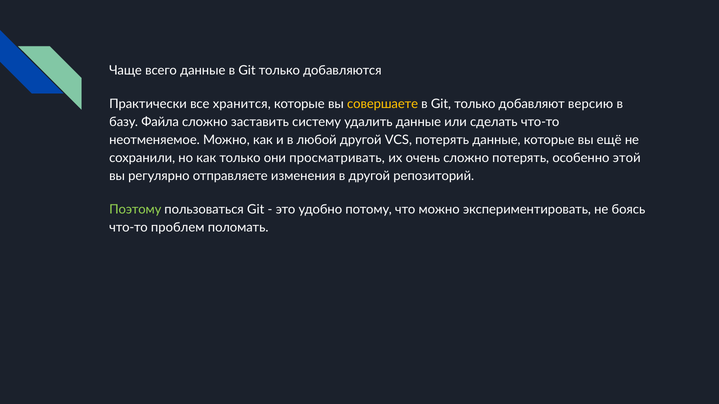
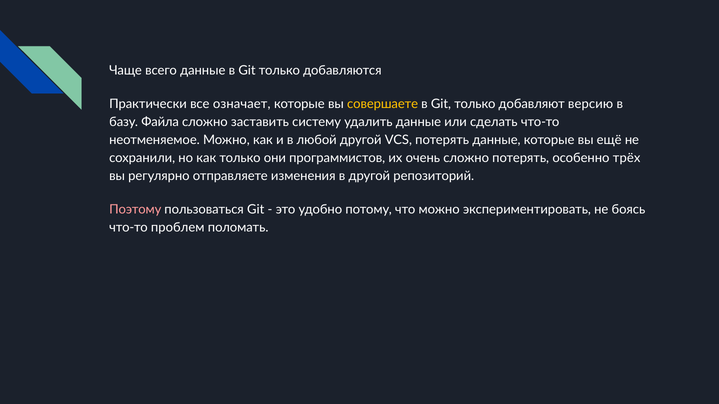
хранится: хранится -> означает
просматривать: просматривать -> программистов
этой: этой -> трёх
Поэтому colour: light green -> pink
